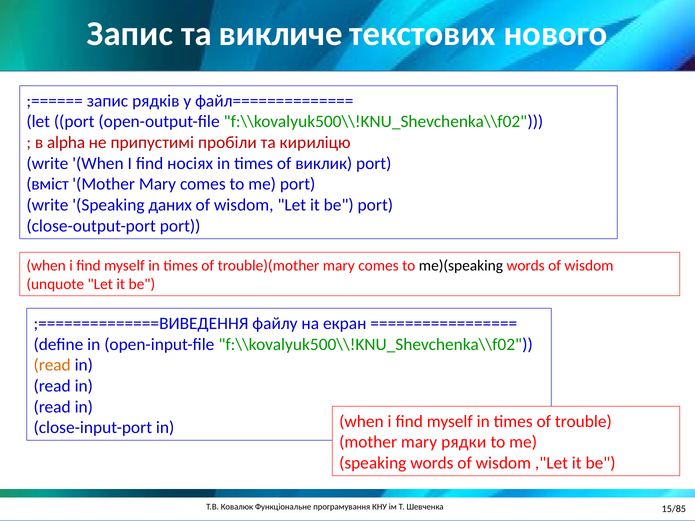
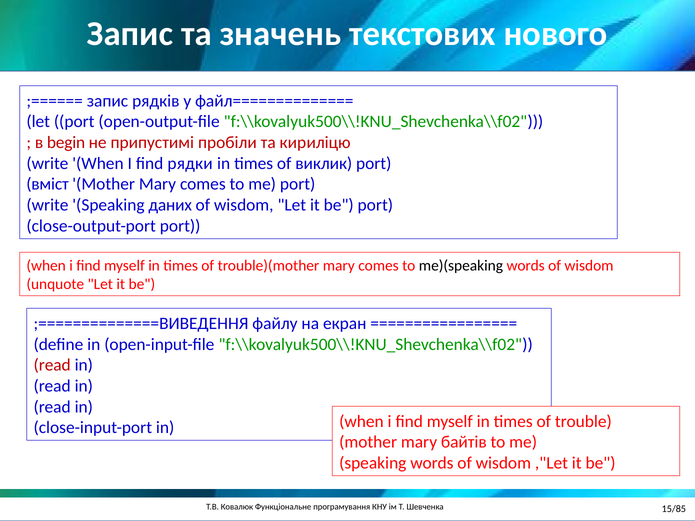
викличе: викличе -> значень
alpha: alpha -> begin
носіях: носіях -> рядки
read at (52, 365) colour: orange -> red
рядки: рядки -> байтів
